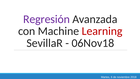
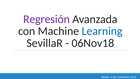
Learning colour: red -> blue
